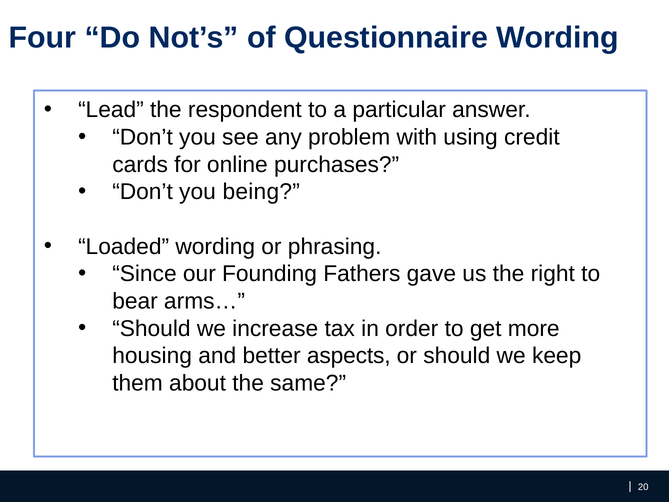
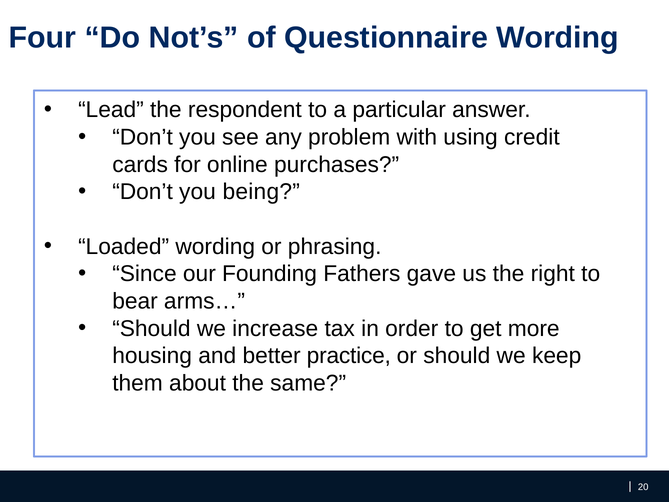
aspects: aspects -> practice
